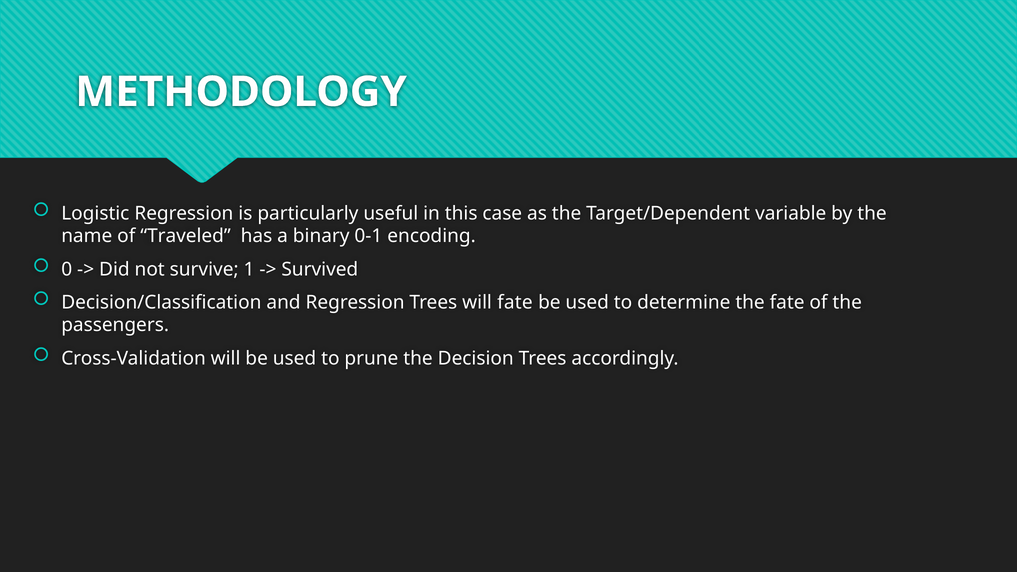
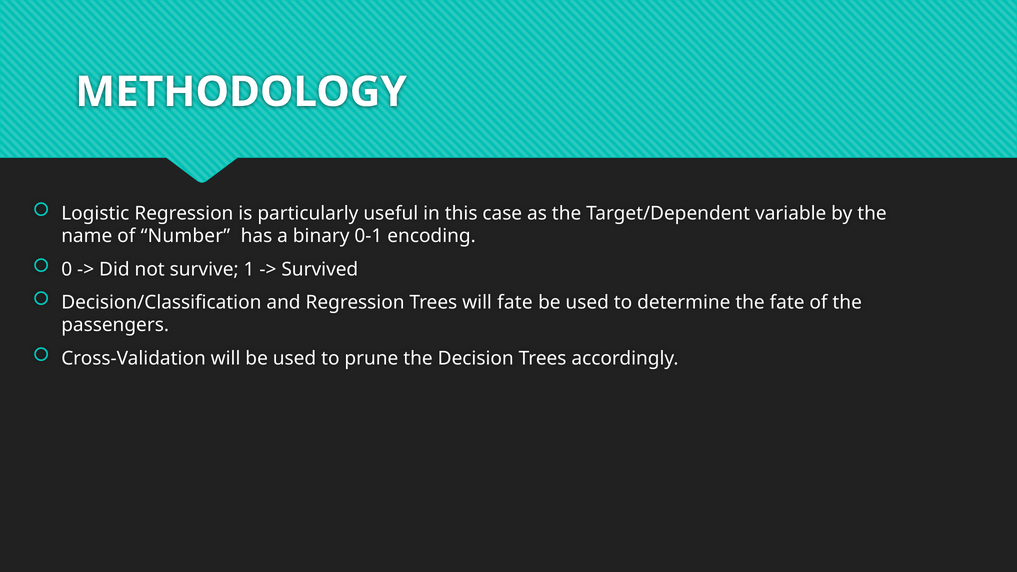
Traveled: Traveled -> Number
